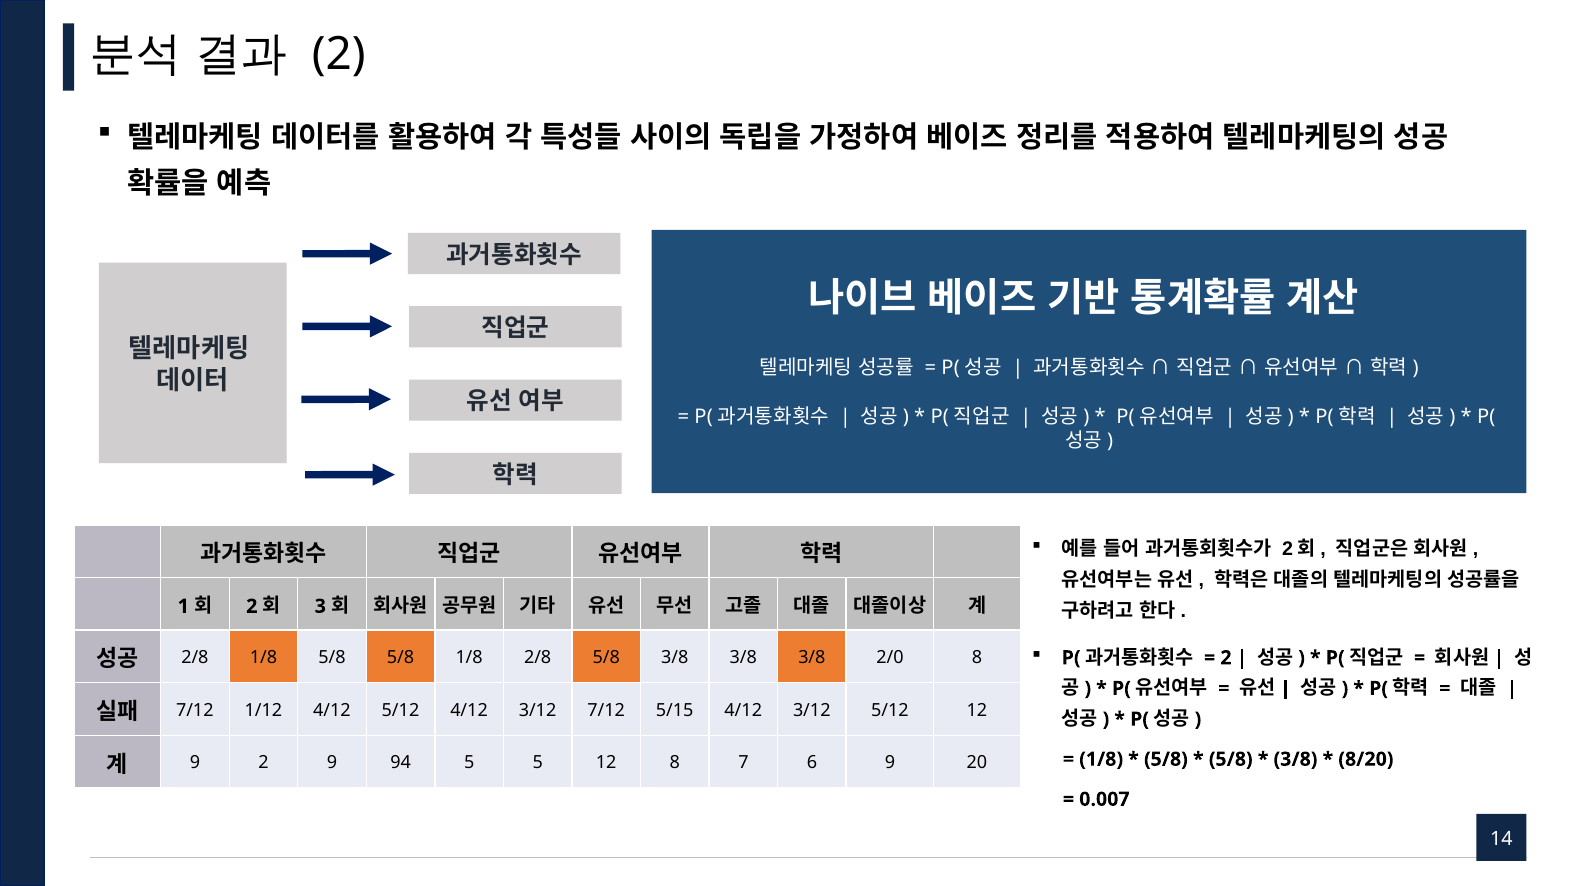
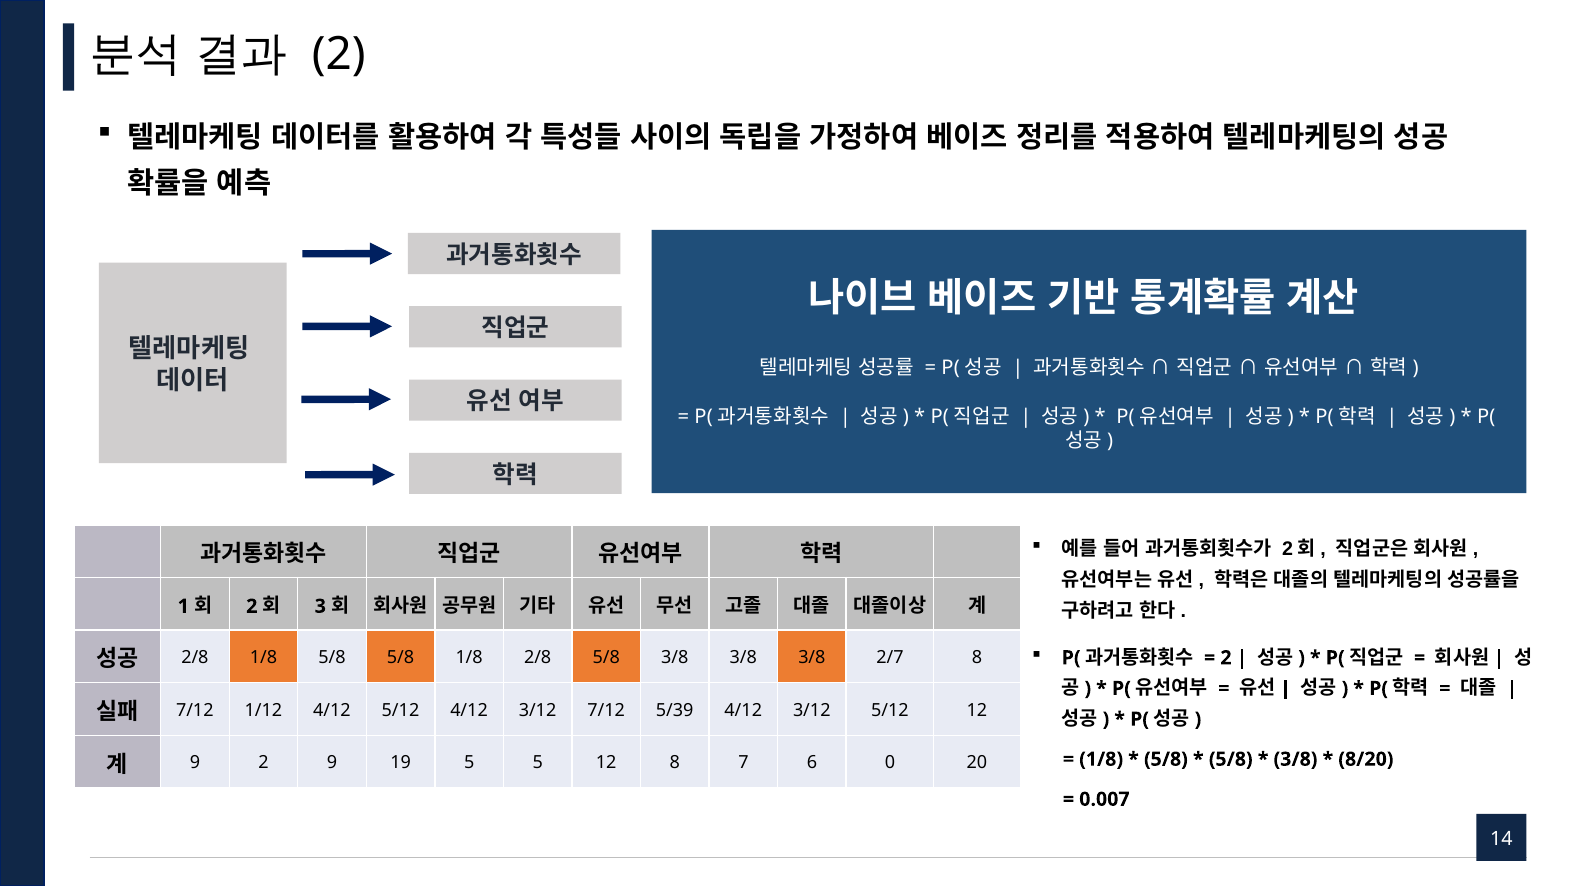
2/0: 2/0 -> 2/7
5/15: 5/15 -> 5/39
94: 94 -> 19
6 9: 9 -> 0
